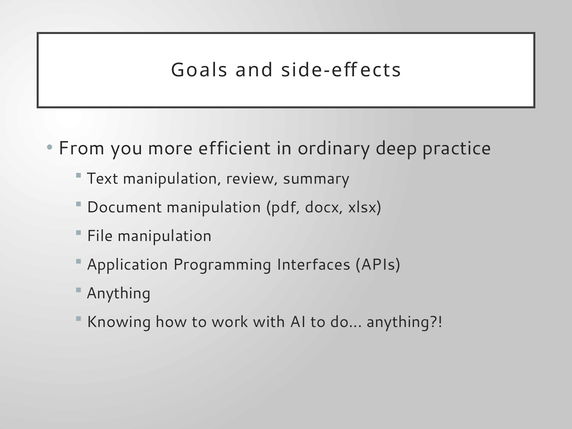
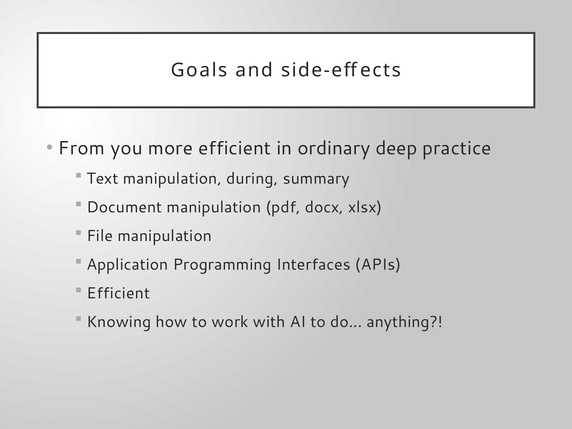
review: review -> during
Anything at (119, 293): Anything -> Efficient
